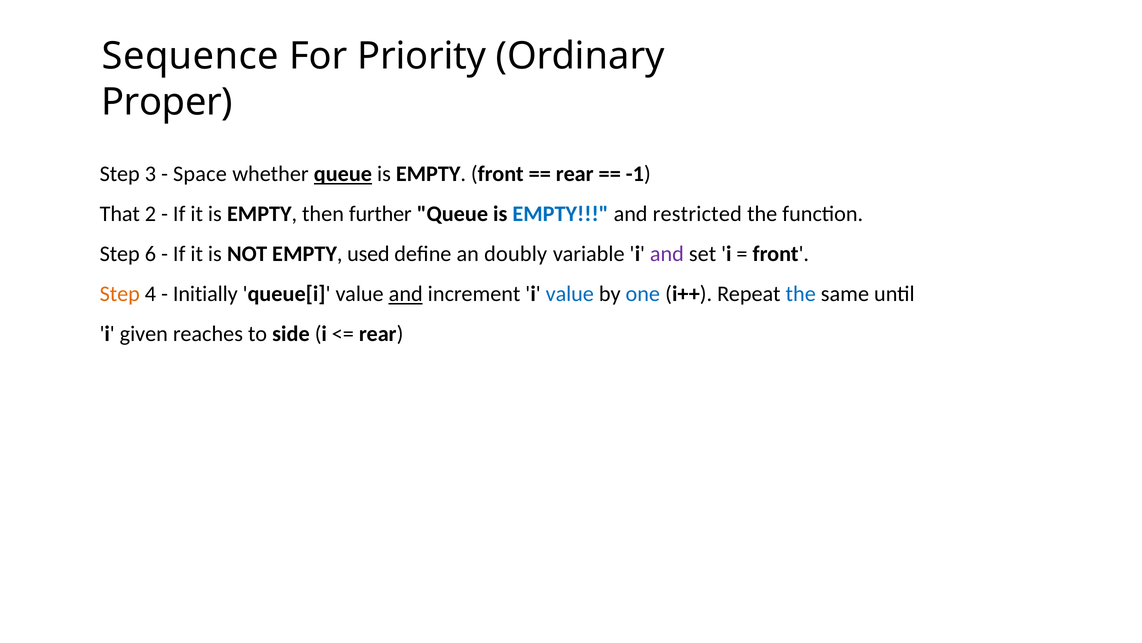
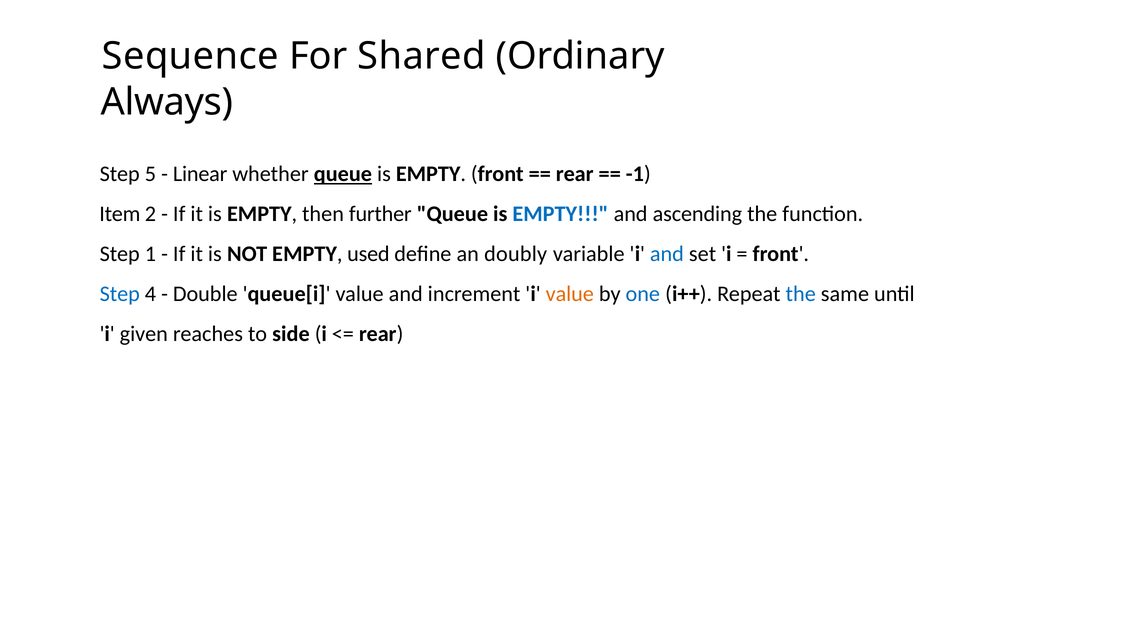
Priority: Priority -> Shared
Proper: Proper -> Always
3: 3 -> 5
Space: Space -> Linear
That: That -> Item
restricted: restricted -> ascending
6: 6 -> 1
and at (667, 254) colour: purple -> blue
Step at (120, 294) colour: orange -> blue
Initially: Initially -> Double
and at (406, 294) underline: present -> none
value at (570, 294) colour: blue -> orange
